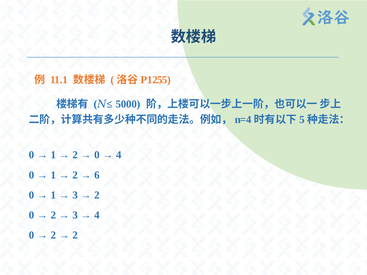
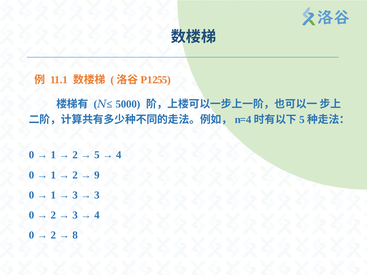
0 at (97, 155): 0 -> 5
6: 6 -> 9
2 at (97, 195): 2 -> 3
2 at (75, 235): 2 -> 8
